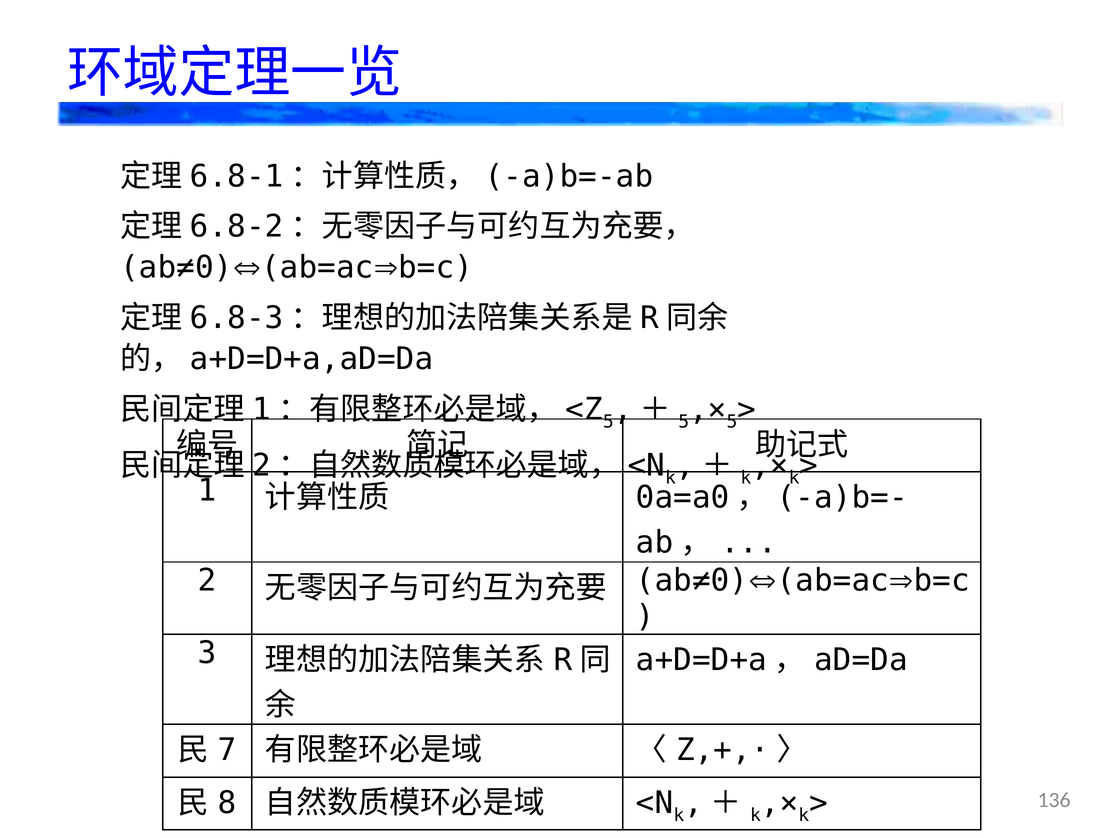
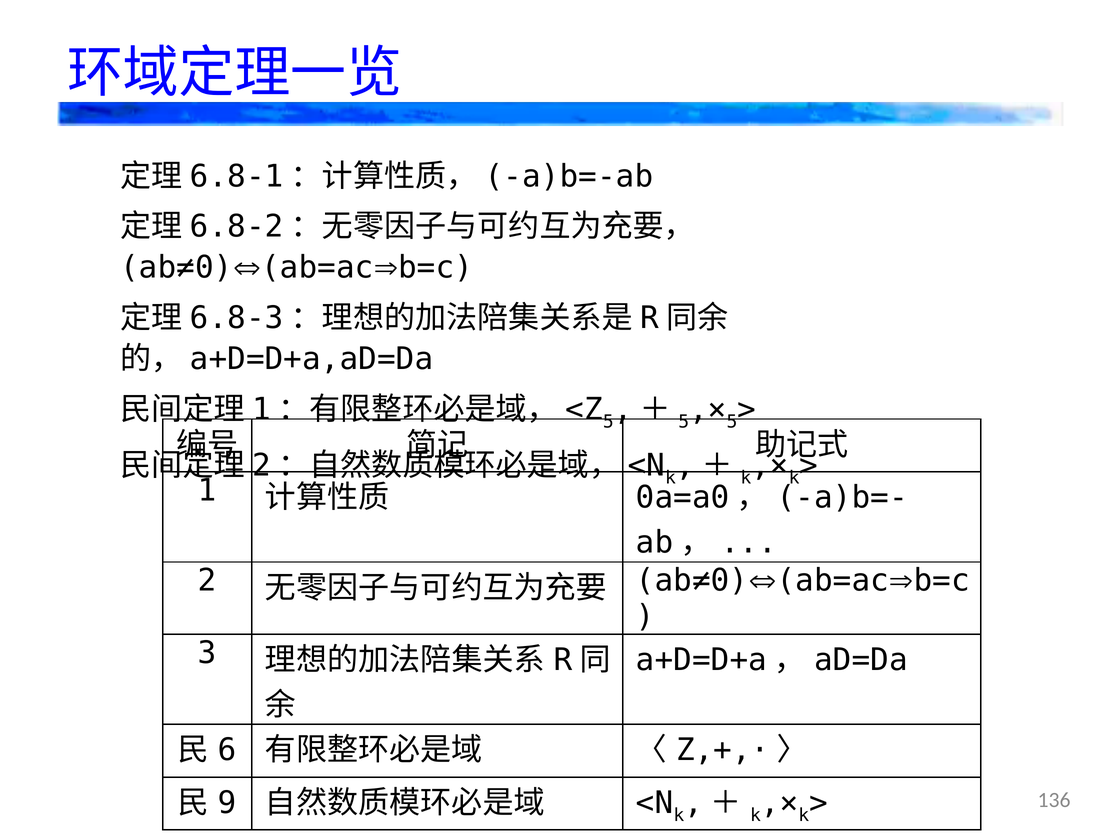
7: 7 -> 6
8: 8 -> 9
